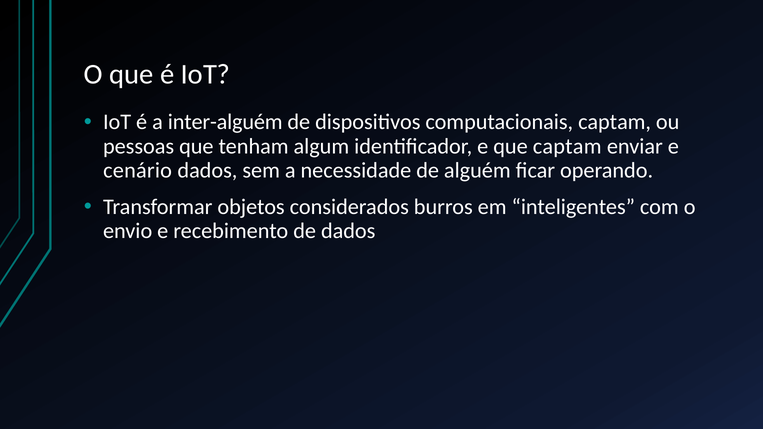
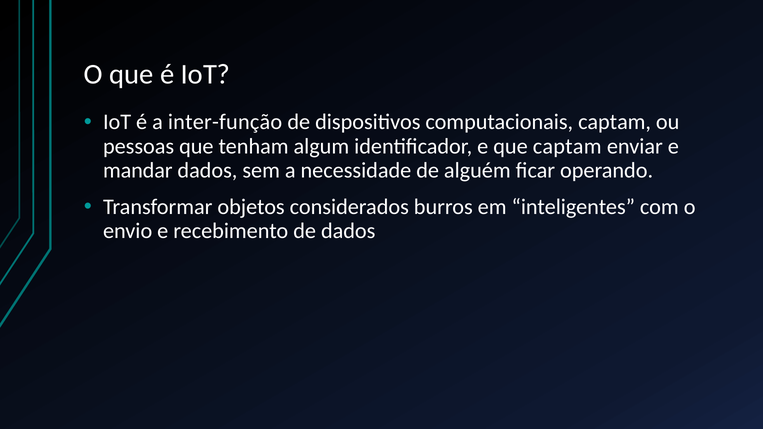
inter-alguém: inter-alguém -> inter-função
cenário: cenário -> mandar
